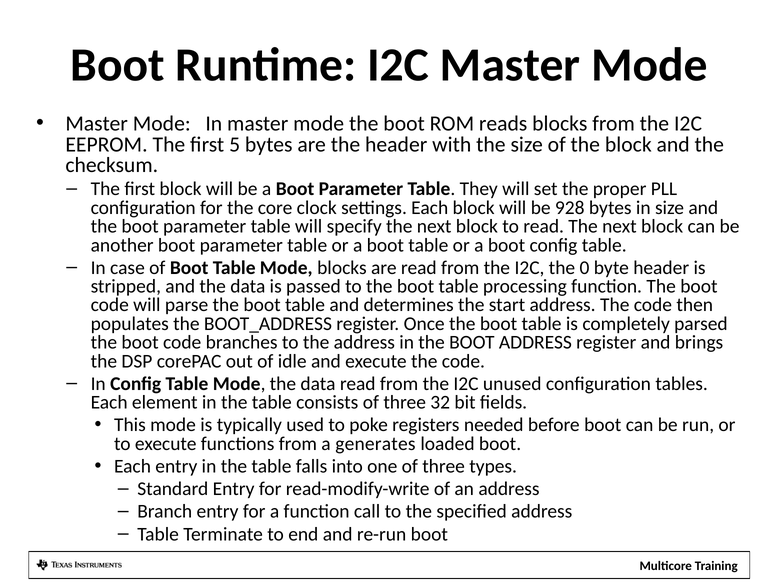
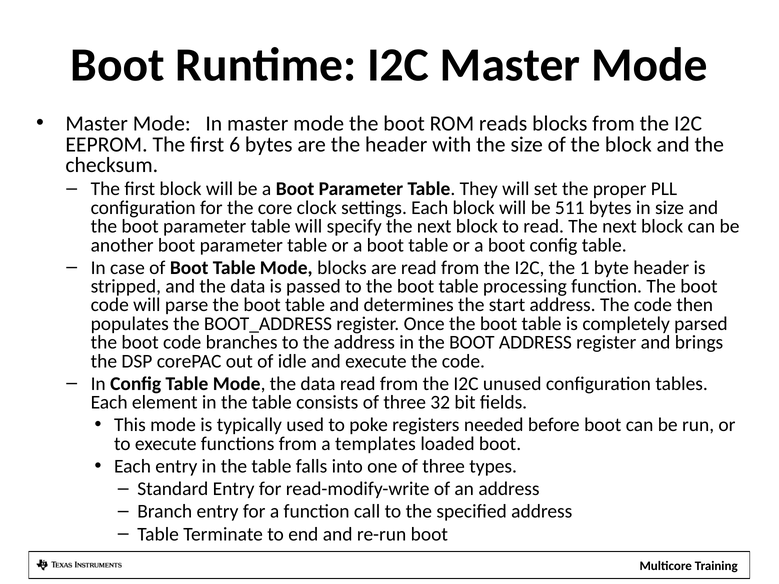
5: 5 -> 6
928: 928 -> 511
0: 0 -> 1
generates: generates -> templates
